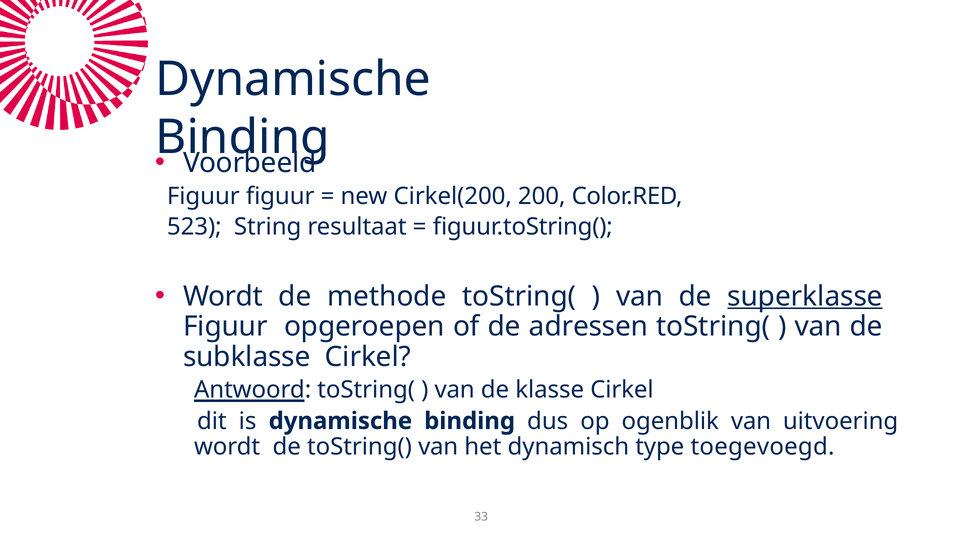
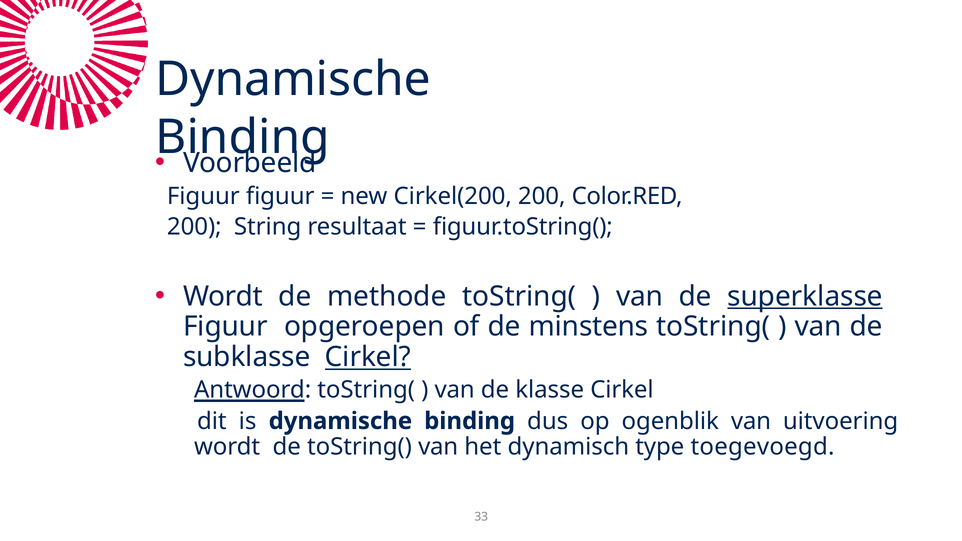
523 at (194, 227): 523 -> 200
adressen: adressen -> minstens
Cirkel at (368, 357) underline: none -> present
